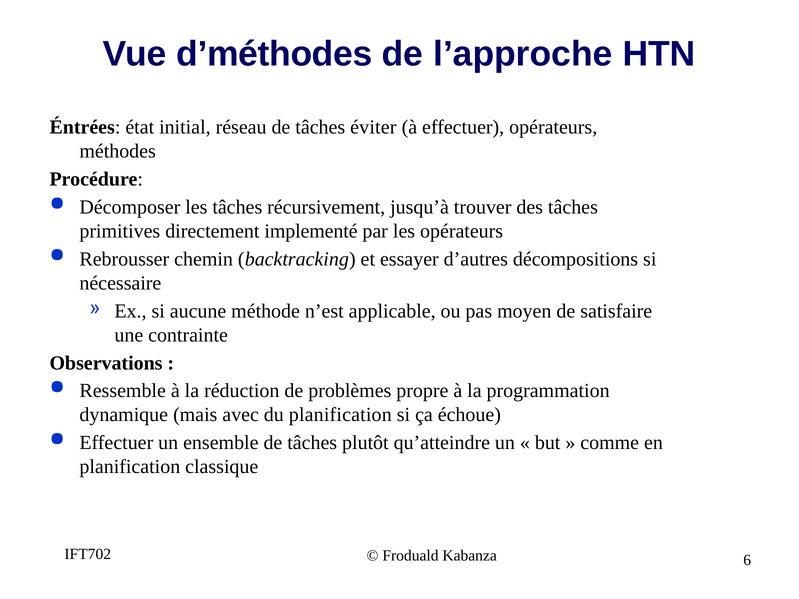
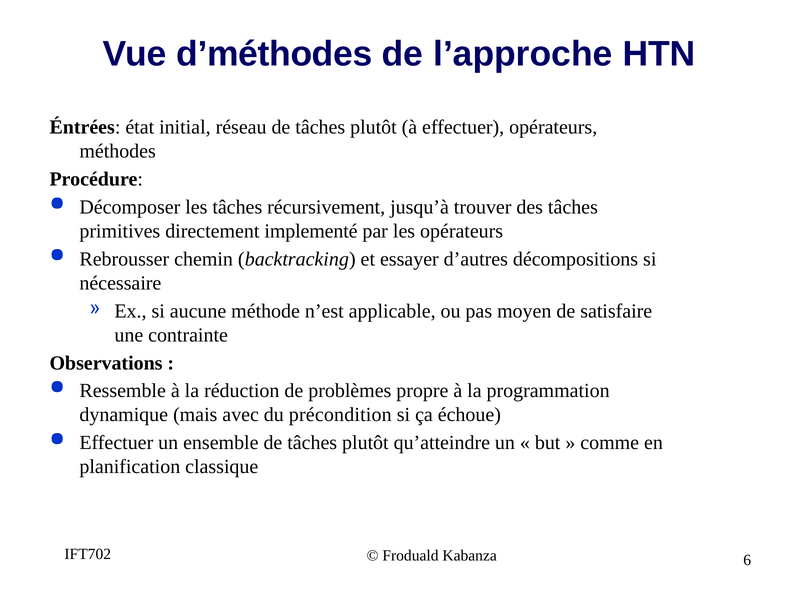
réseau de tâches éviter: éviter -> plutôt
du planification: planification -> précondition
